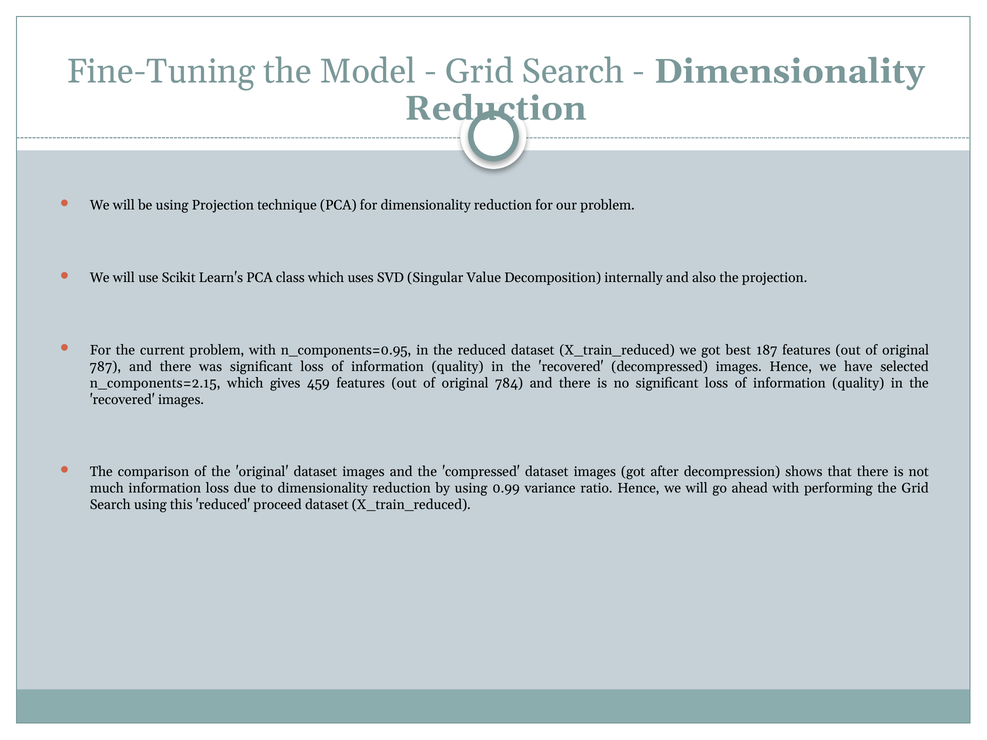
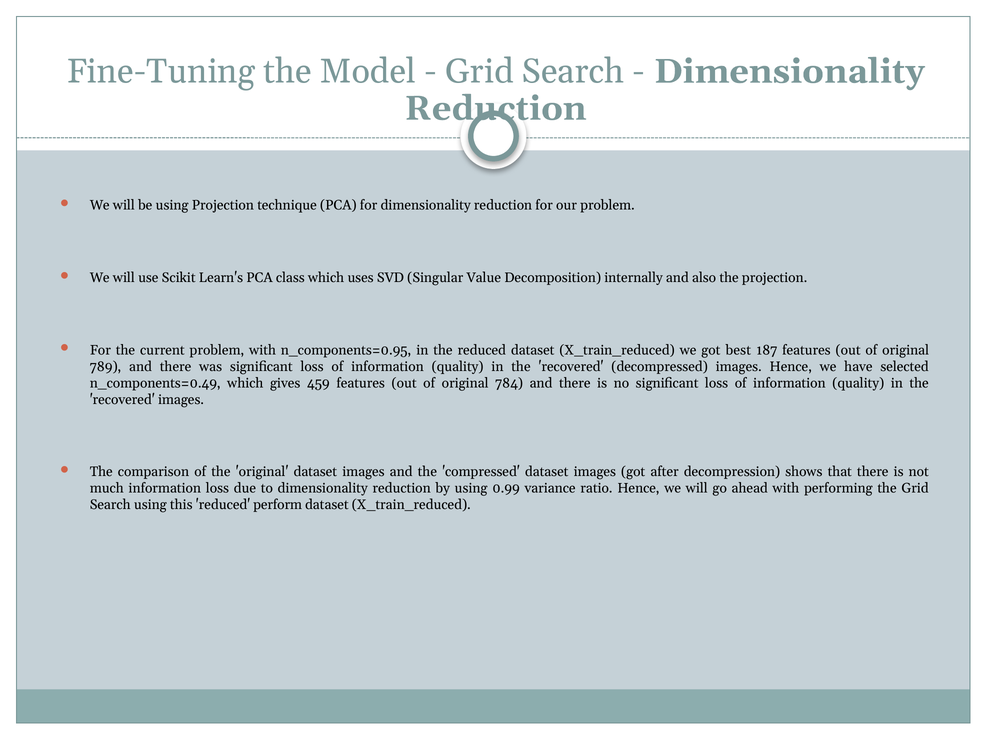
787: 787 -> 789
n_components=2.15: n_components=2.15 -> n_components=0.49
proceed: proceed -> perform
